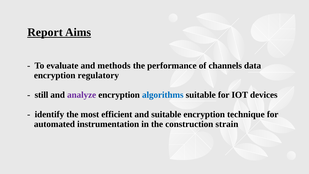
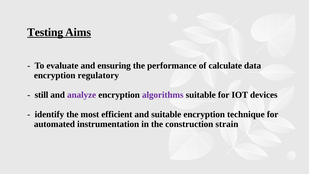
Report: Report -> Testing
methods: methods -> ensuring
channels: channels -> calculate
algorithms colour: blue -> purple
